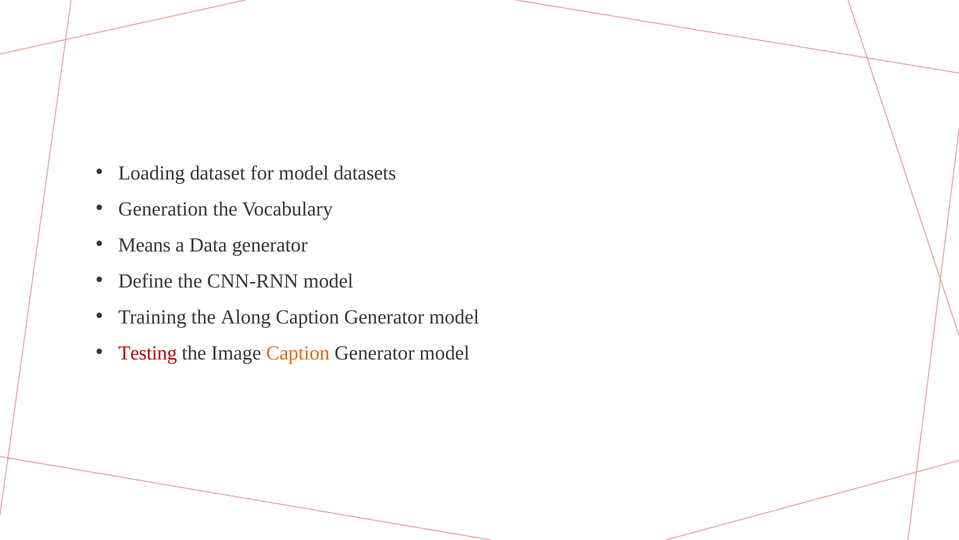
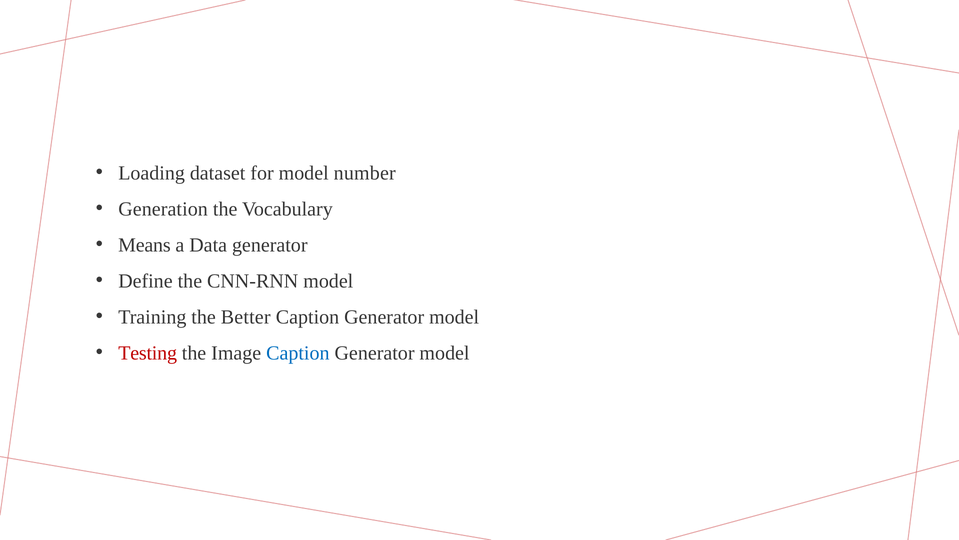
datasets: datasets -> number
Along: Along -> Better
Caption at (298, 353) colour: orange -> blue
